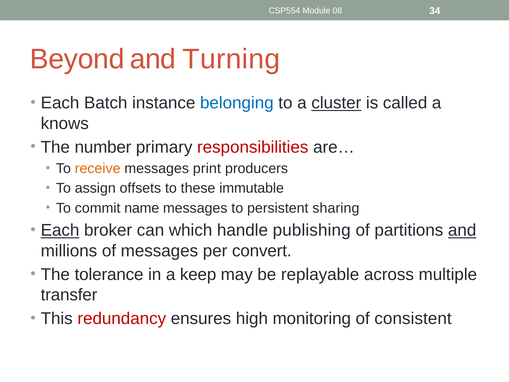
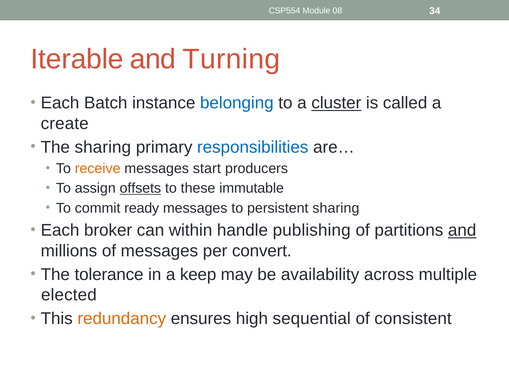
Beyond: Beyond -> Iterable
knows: knows -> create
The number: number -> sharing
responsibilities colour: red -> blue
print: print -> start
offsets underline: none -> present
name: name -> ready
Each at (60, 230) underline: present -> none
which: which -> within
replayable: replayable -> availability
transfer: transfer -> elected
redundancy colour: red -> orange
monitoring: monitoring -> sequential
